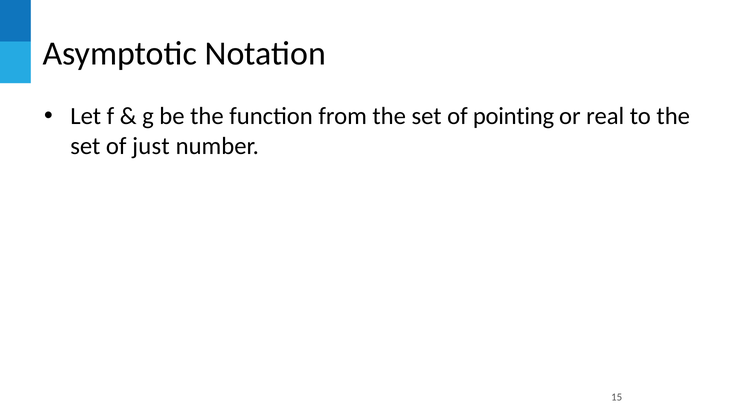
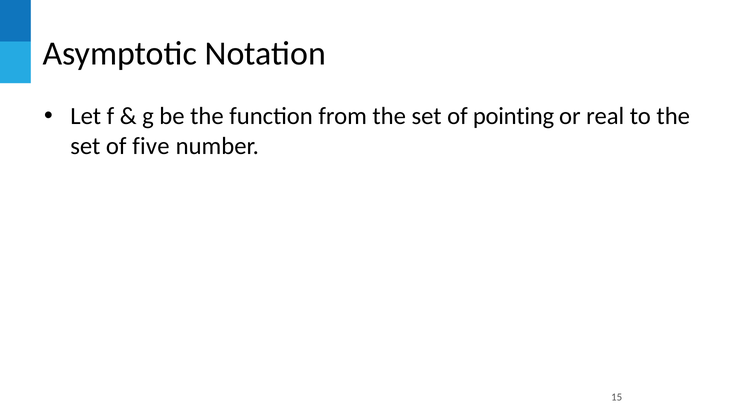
just: just -> five
